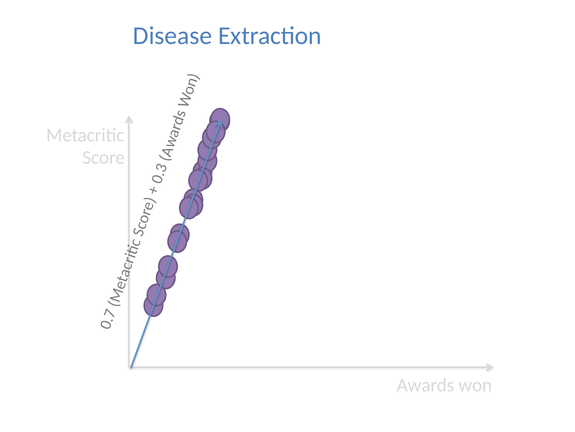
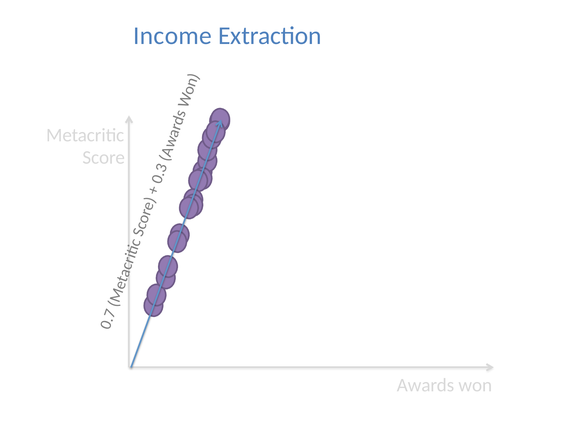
Disease: Disease -> Income
